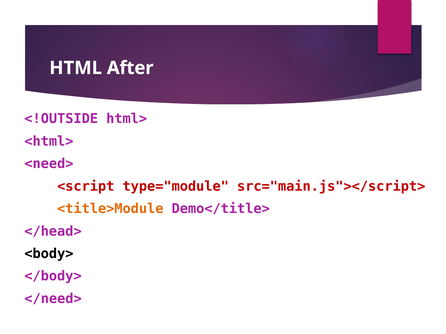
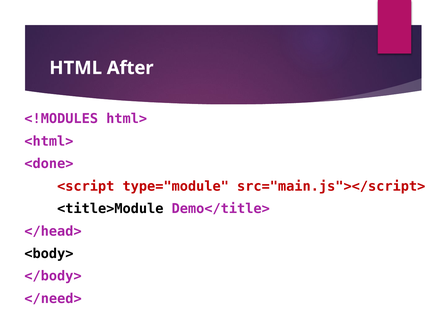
<!OUTSIDE: <!OUTSIDE -> <!MODULES
<need>: <need> -> <done>
<title>Module colour: orange -> black
